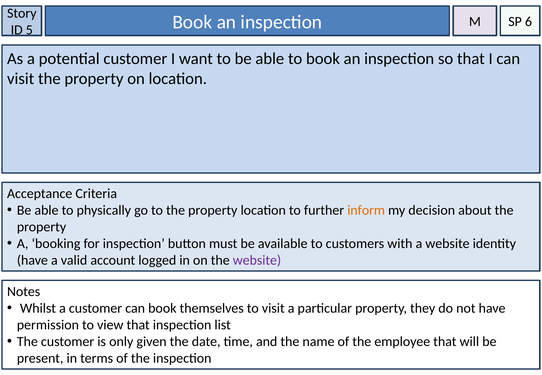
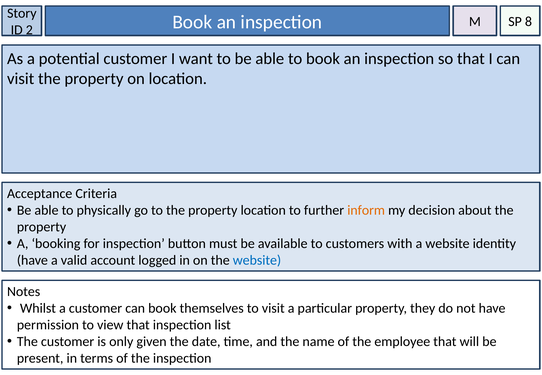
6: 6 -> 8
5: 5 -> 2
website at (257, 260) colour: purple -> blue
